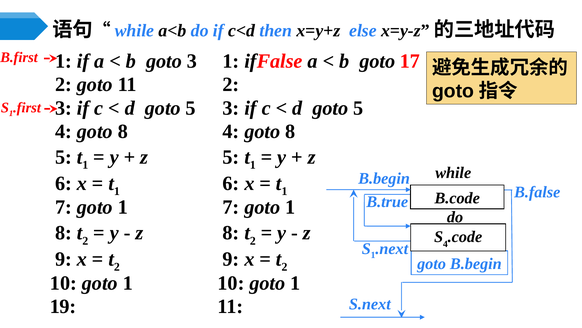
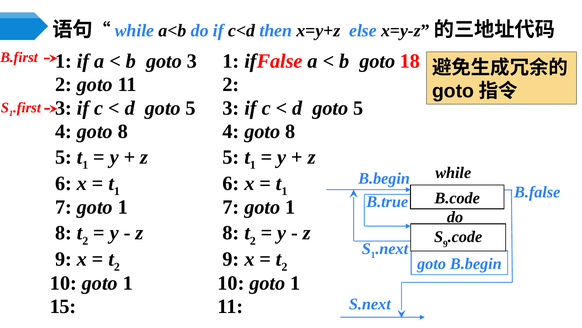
17: 17 -> 18
4 at (445, 244): 4 -> 9
19: 19 -> 15
